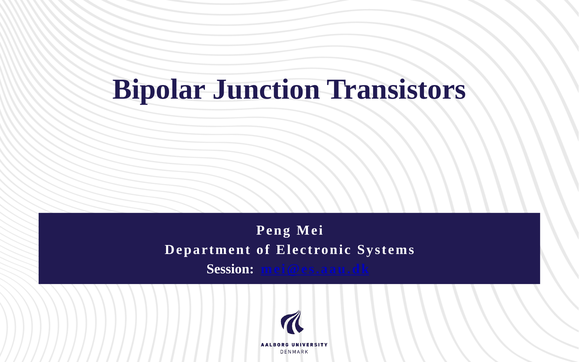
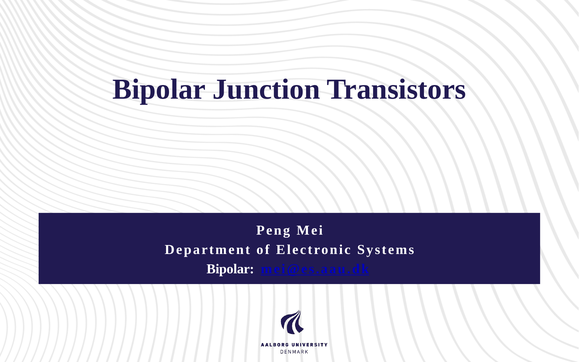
Session at (230, 269): Session -> Bipolar
